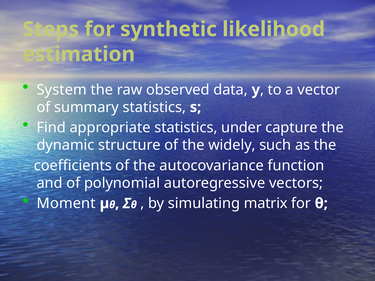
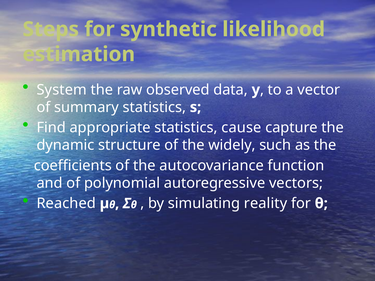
under: under -> cause
Moment: Moment -> Reached
matrix: matrix -> reality
